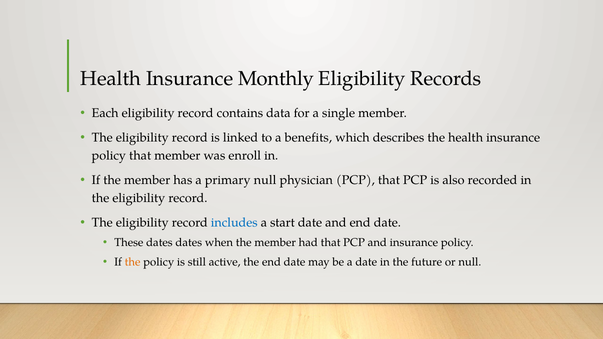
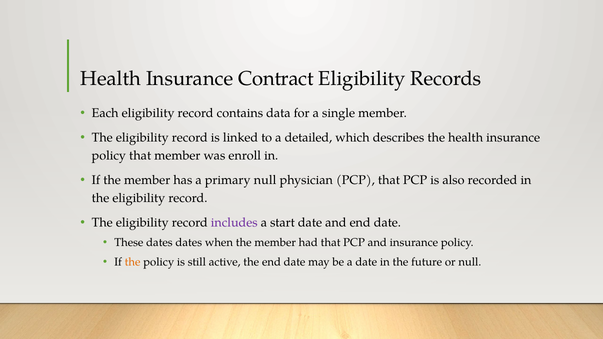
Monthly: Monthly -> Contract
benefits: benefits -> detailed
includes colour: blue -> purple
